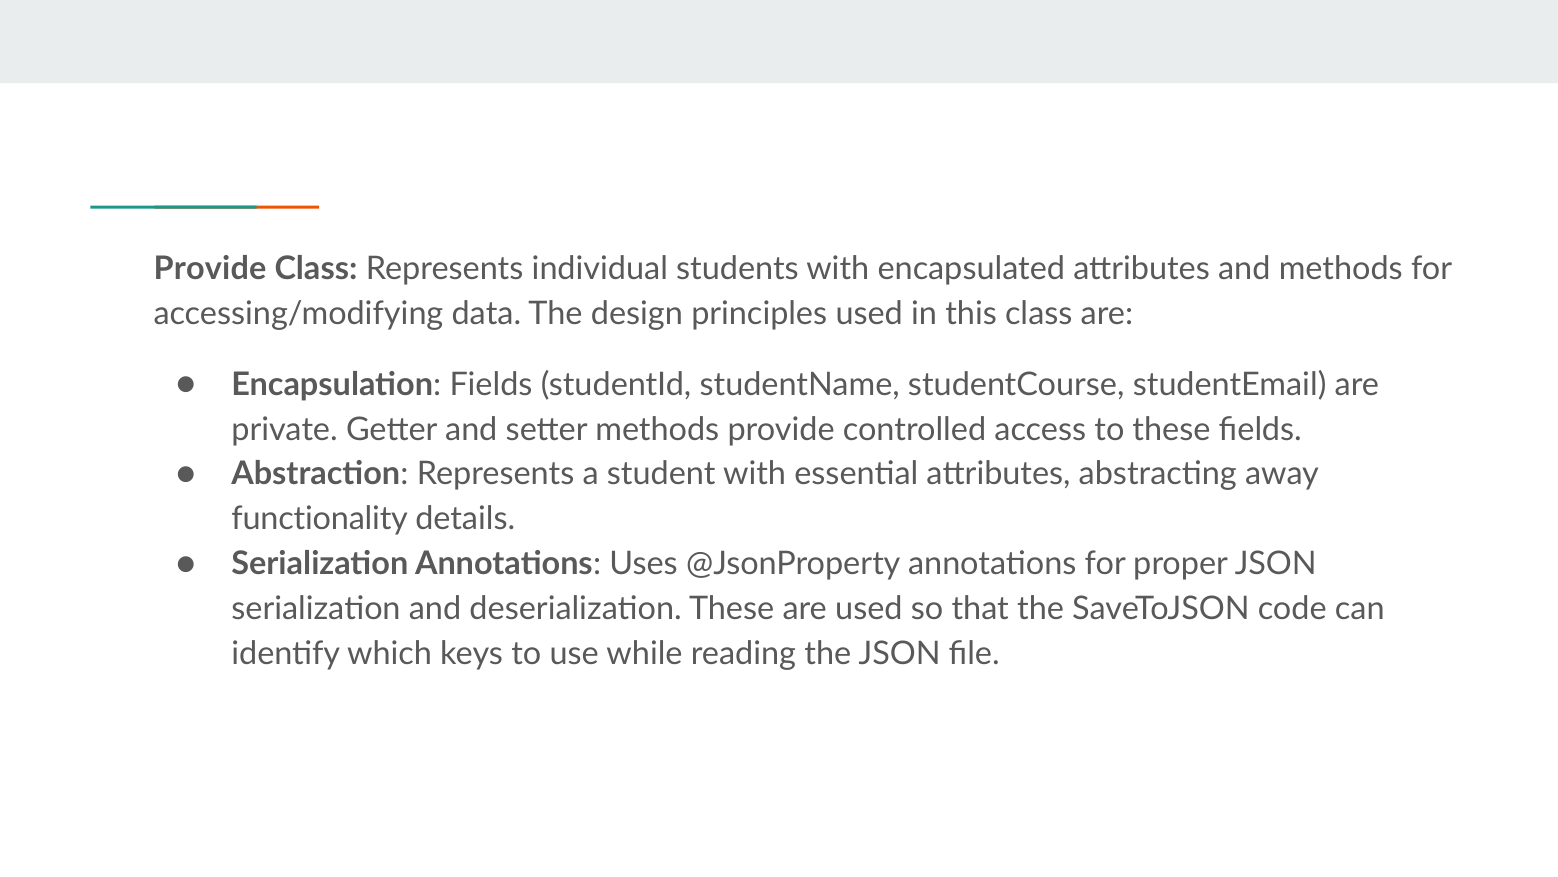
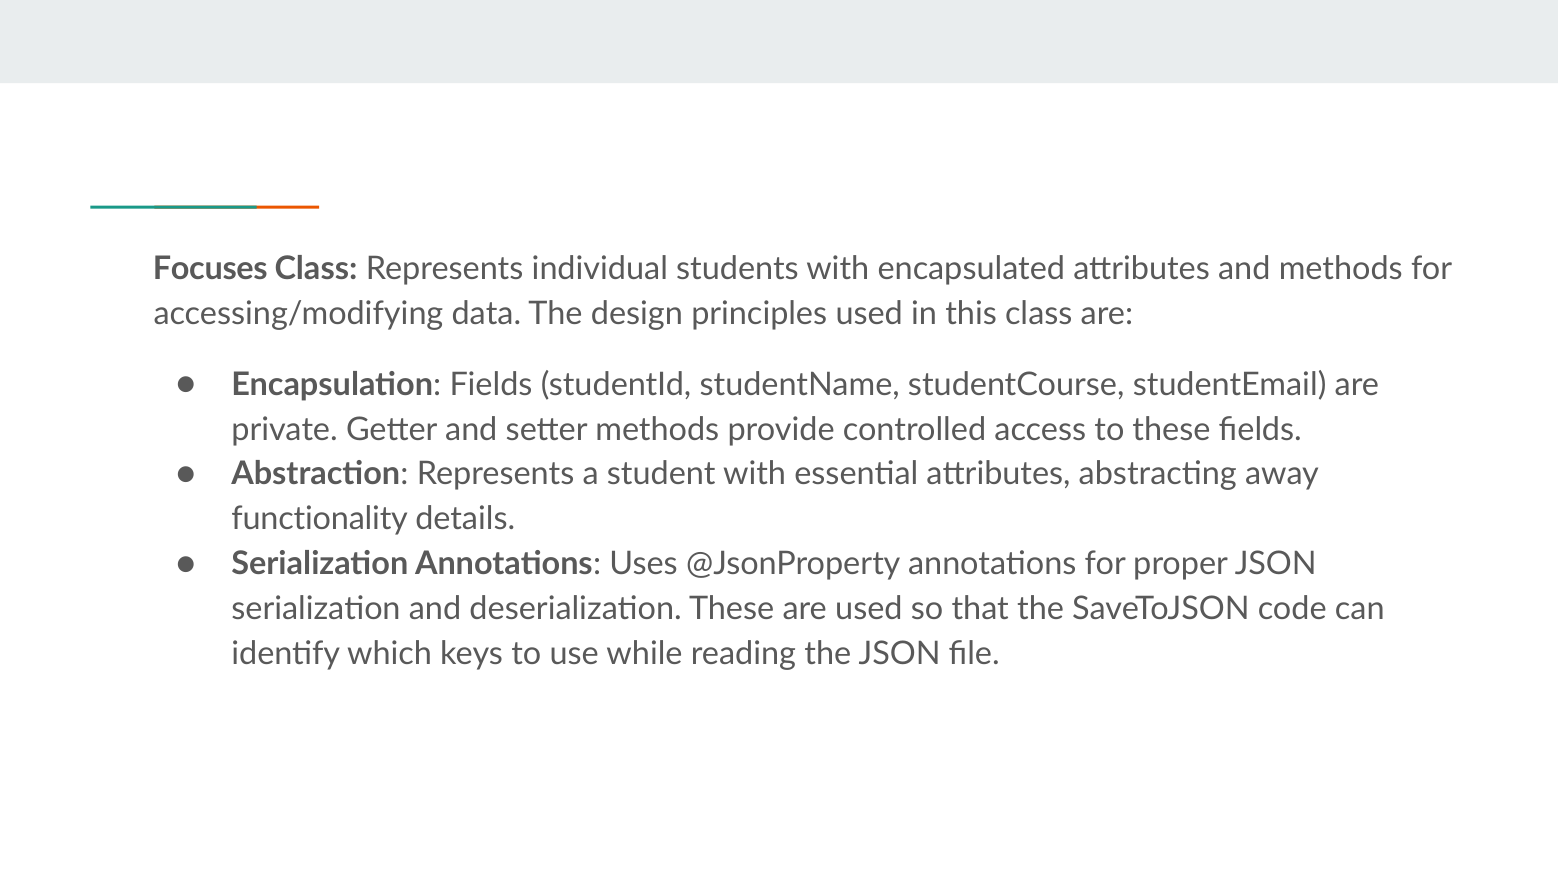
Provide at (210, 269): Provide -> Focuses
